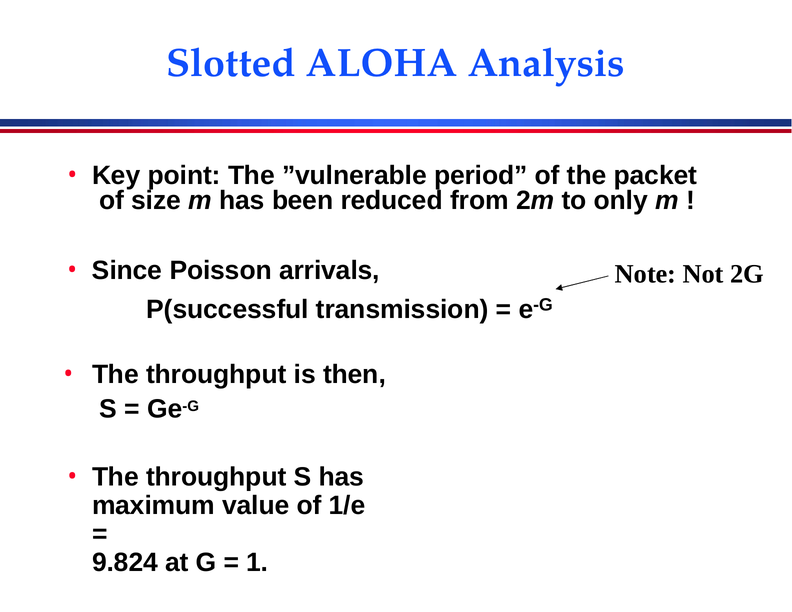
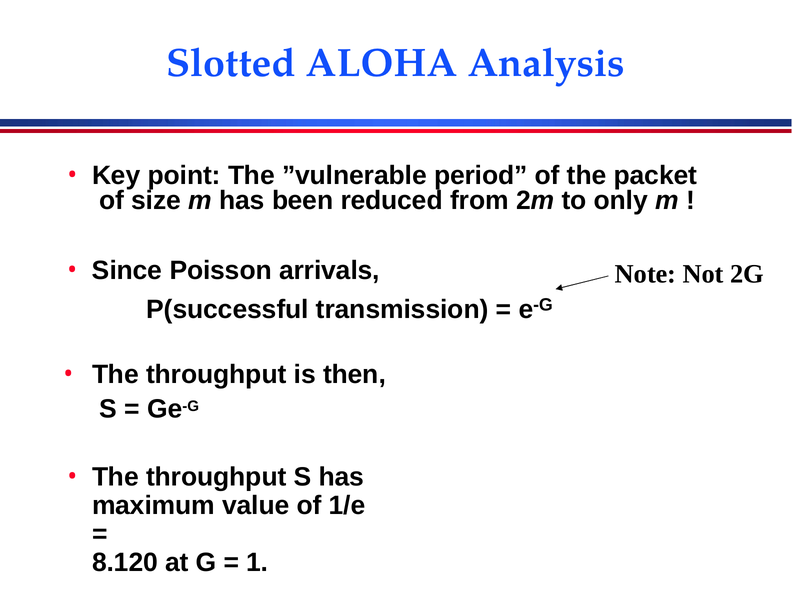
9.824: 9.824 -> 8.120
